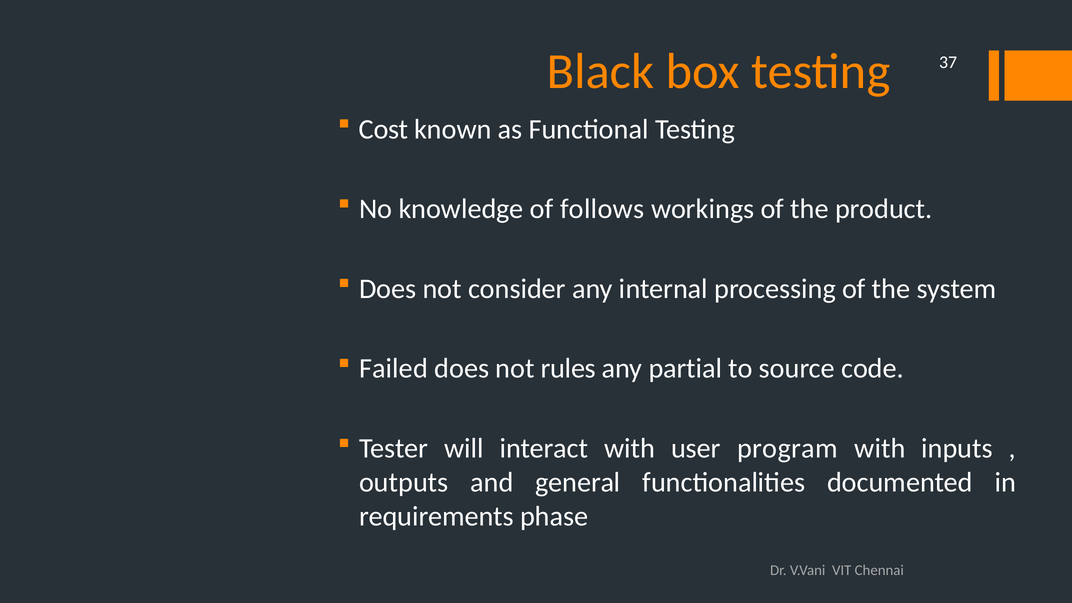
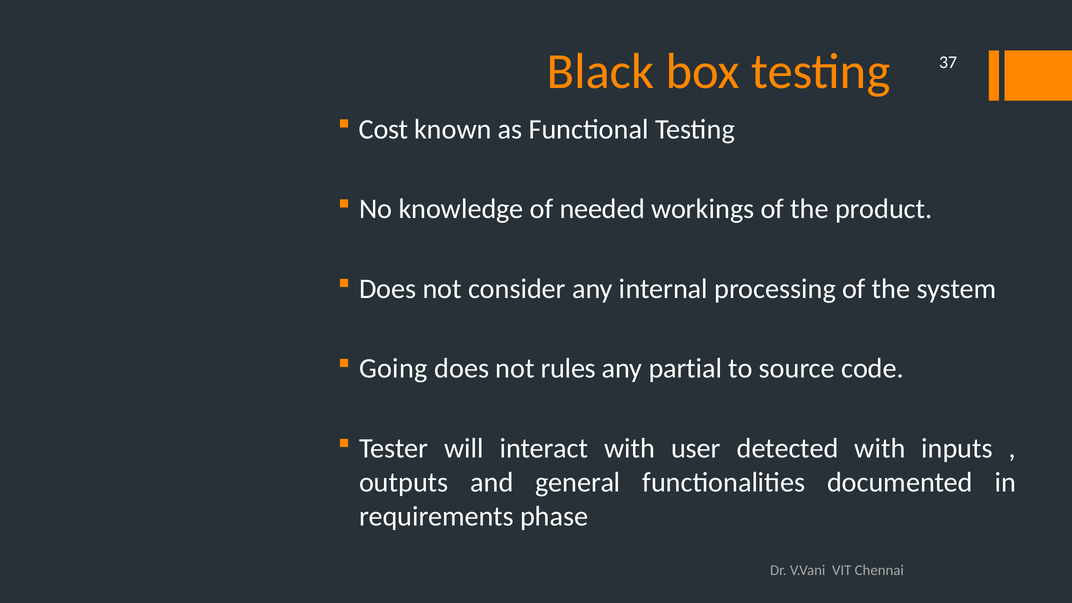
follows: follows -> needed
Failed: Failed -> Going
program: program -> detected
